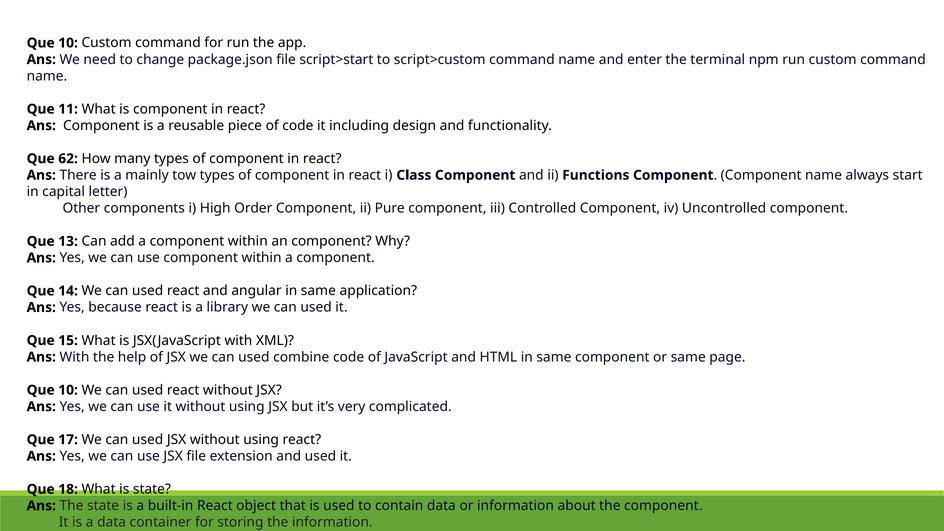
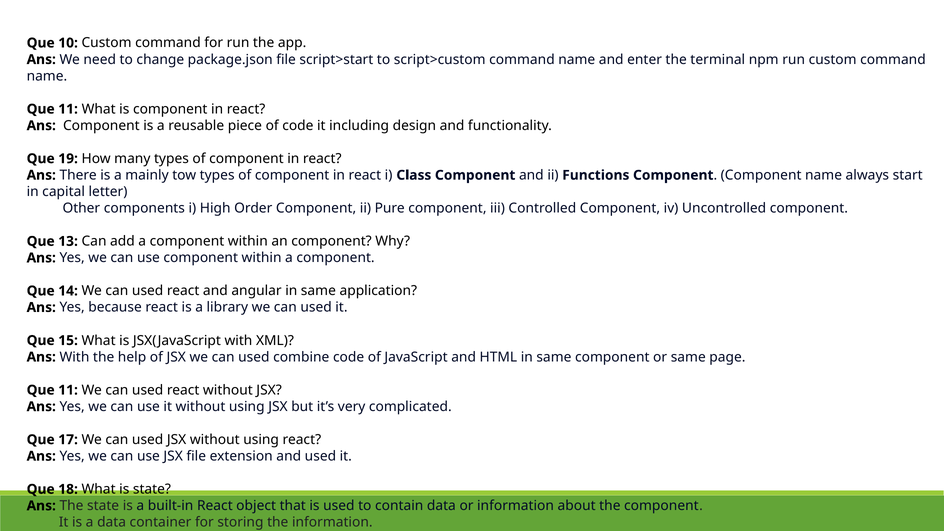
62: 62 -> 19
10 at (68, 390): 10 -> 11
